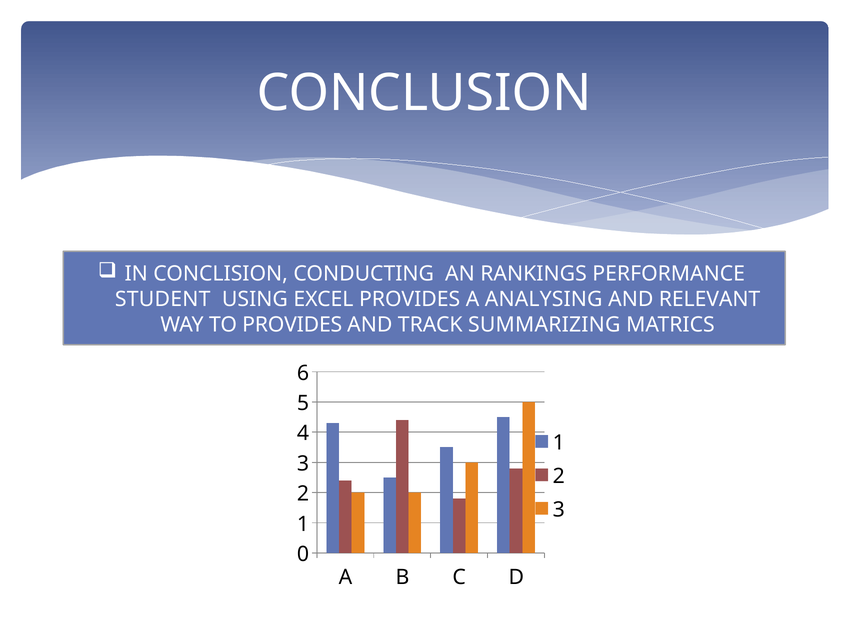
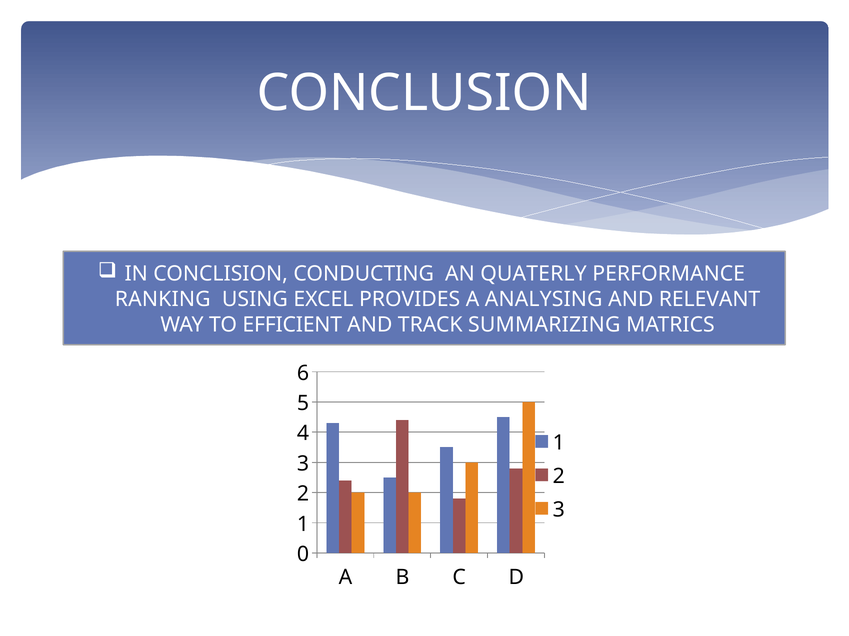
RANKINGS: RANKINGS -> QUATERLY
STUDENT: STUDENT -> RANKING
TO PROVIDES: PROVIDES -> EFFICIENT
